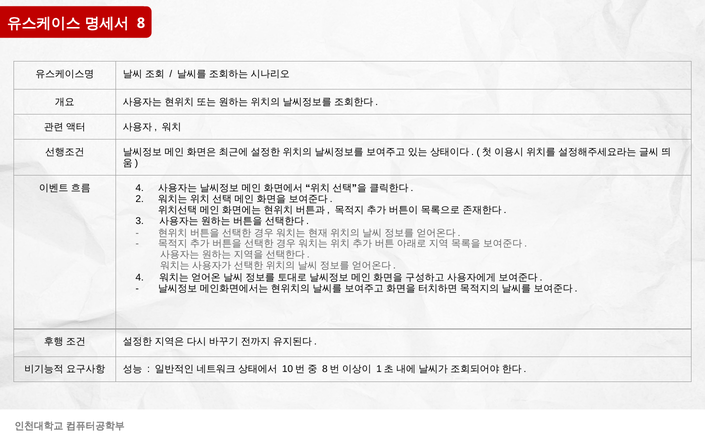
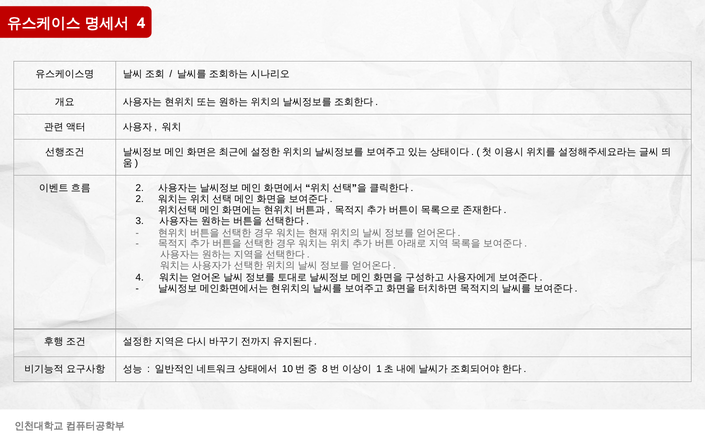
8 at (141, 23): 8 -> 4
4 at (140, 188): 4 -> 2
